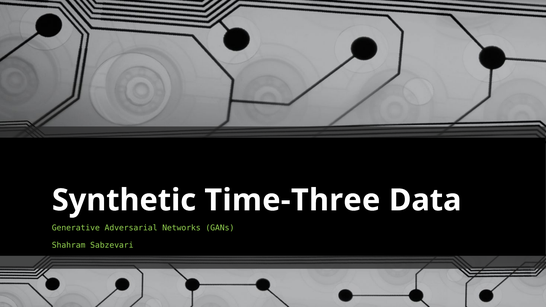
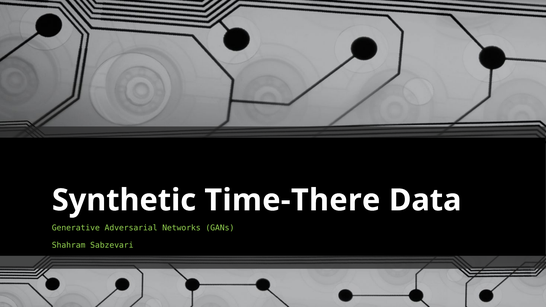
Time-Three: Time-Three -> Time-There
